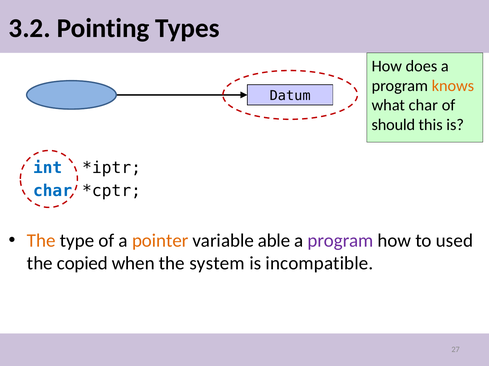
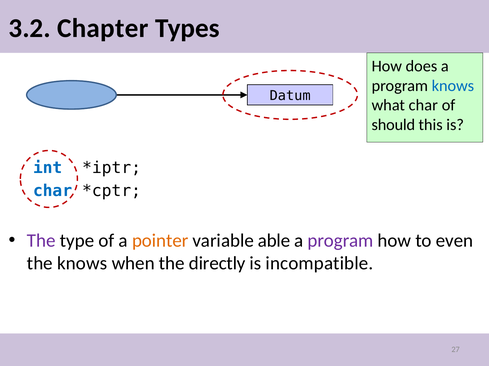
Pointing: Pointing -> Chapter
knows at (453, 86) colour: orange -> blue
The at (41, 241) colour: orange -> purple
used: used -> even
the copied: copied -> knows
system: system -> directly
